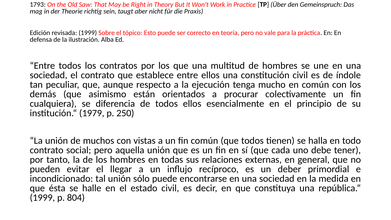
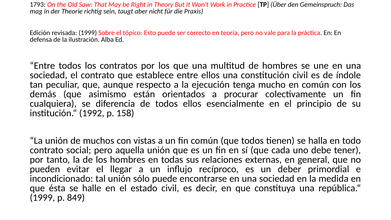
1979: 1979 -> 1992
250: 250 -> 158
804: 804 -> 849
